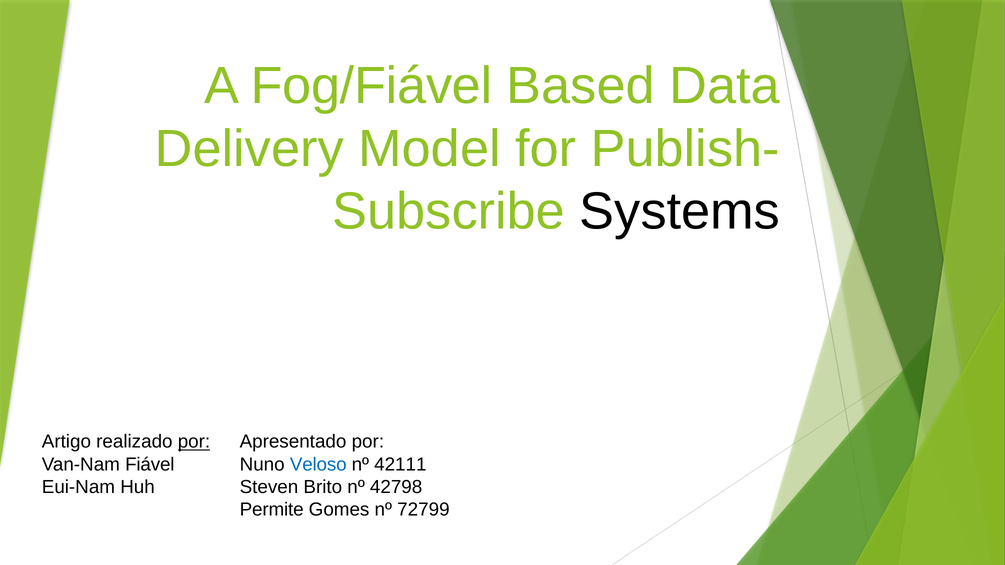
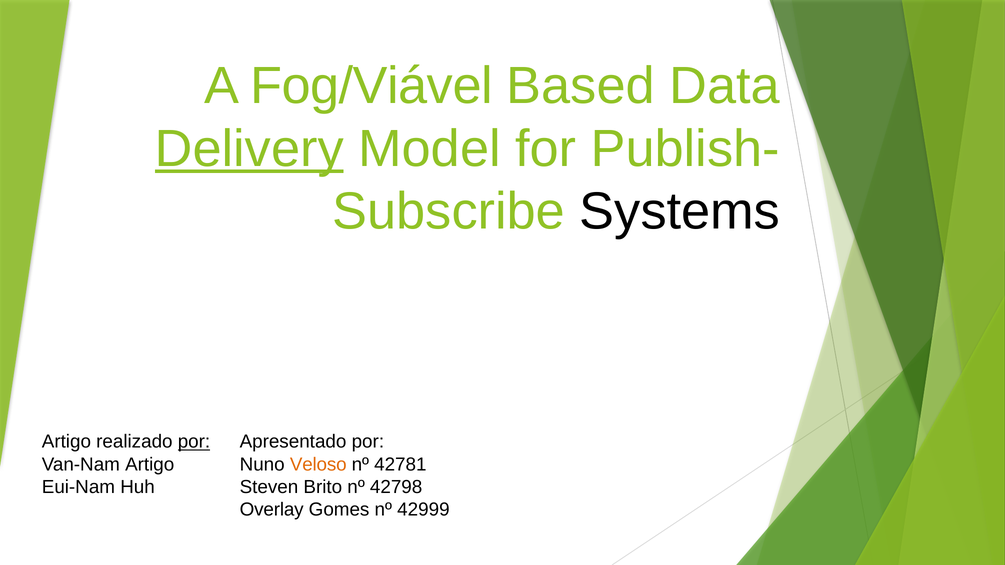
Fog/Fiável: Fog/Fiável -> Fog/Viável
Delivery underline: none -> present
Van-Nam Fiável: Fiável -> Artigo
Veloso colour: blue -> orange
42111: 42111 -> 42781
Permite: Permite -> Overlay
72799: 72799 -> 42999
